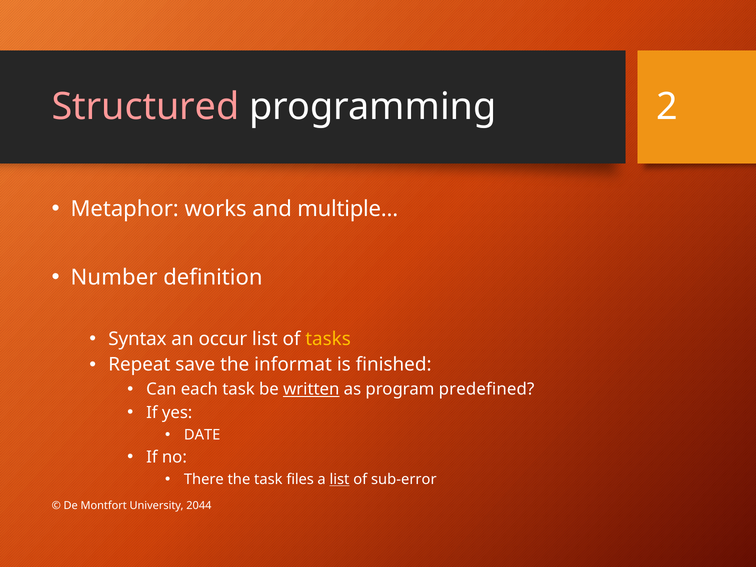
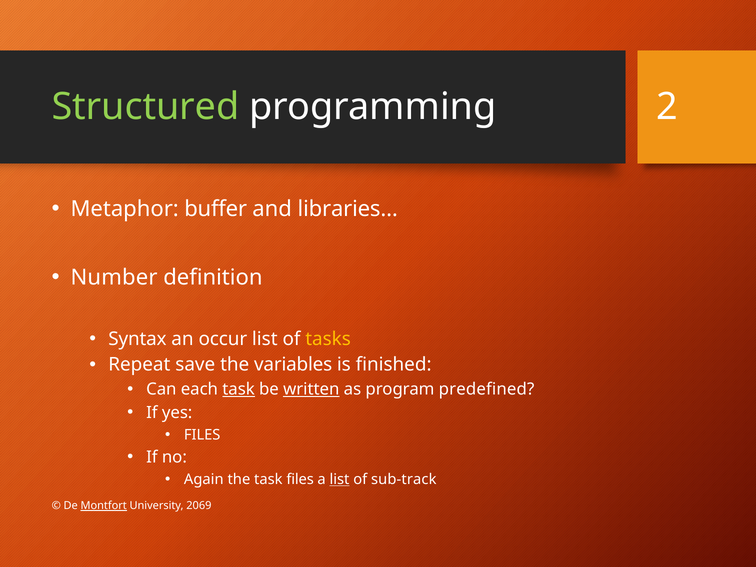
Structured colour: pink -> light green
works: works -> buffer
multiple…: multiple… -> libraries…
informat: informat -> variables
task at (239, 389) underline: none -> present
DATE at (202, 435): DATE -> FILES
There: There -> Again
sub-error: sub-error -> sub-track
Montfort underline: none -> present
2044: 2044 -> 2069
